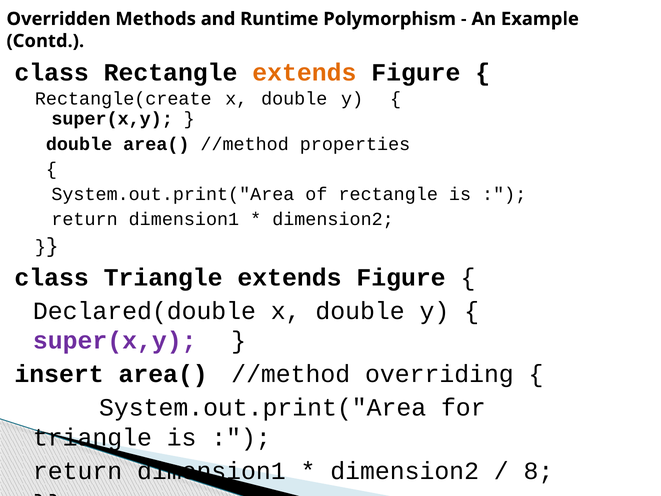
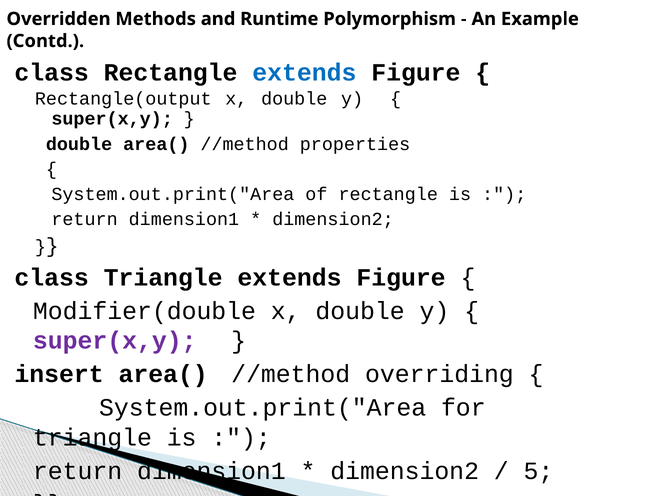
extends at (304, 73) colour: orange -> blue
Rectangle(create: Rectangle(create -> Rectangle(output
Declared(double: Declared(double -> Modifier(double
8: 8 -> 5
